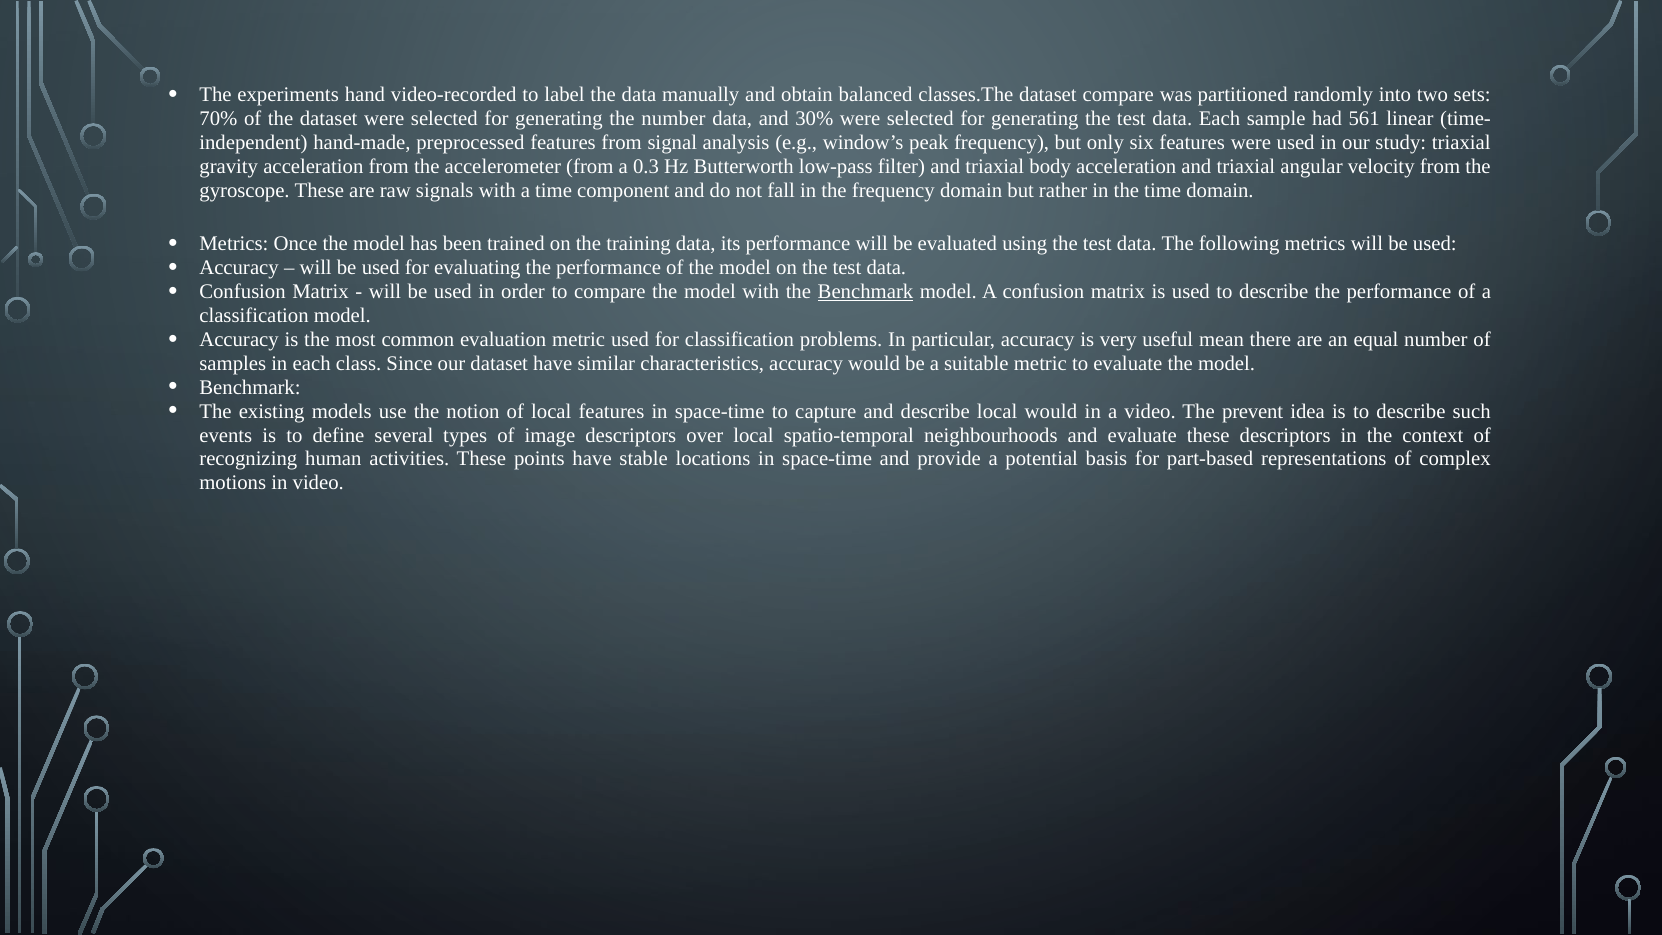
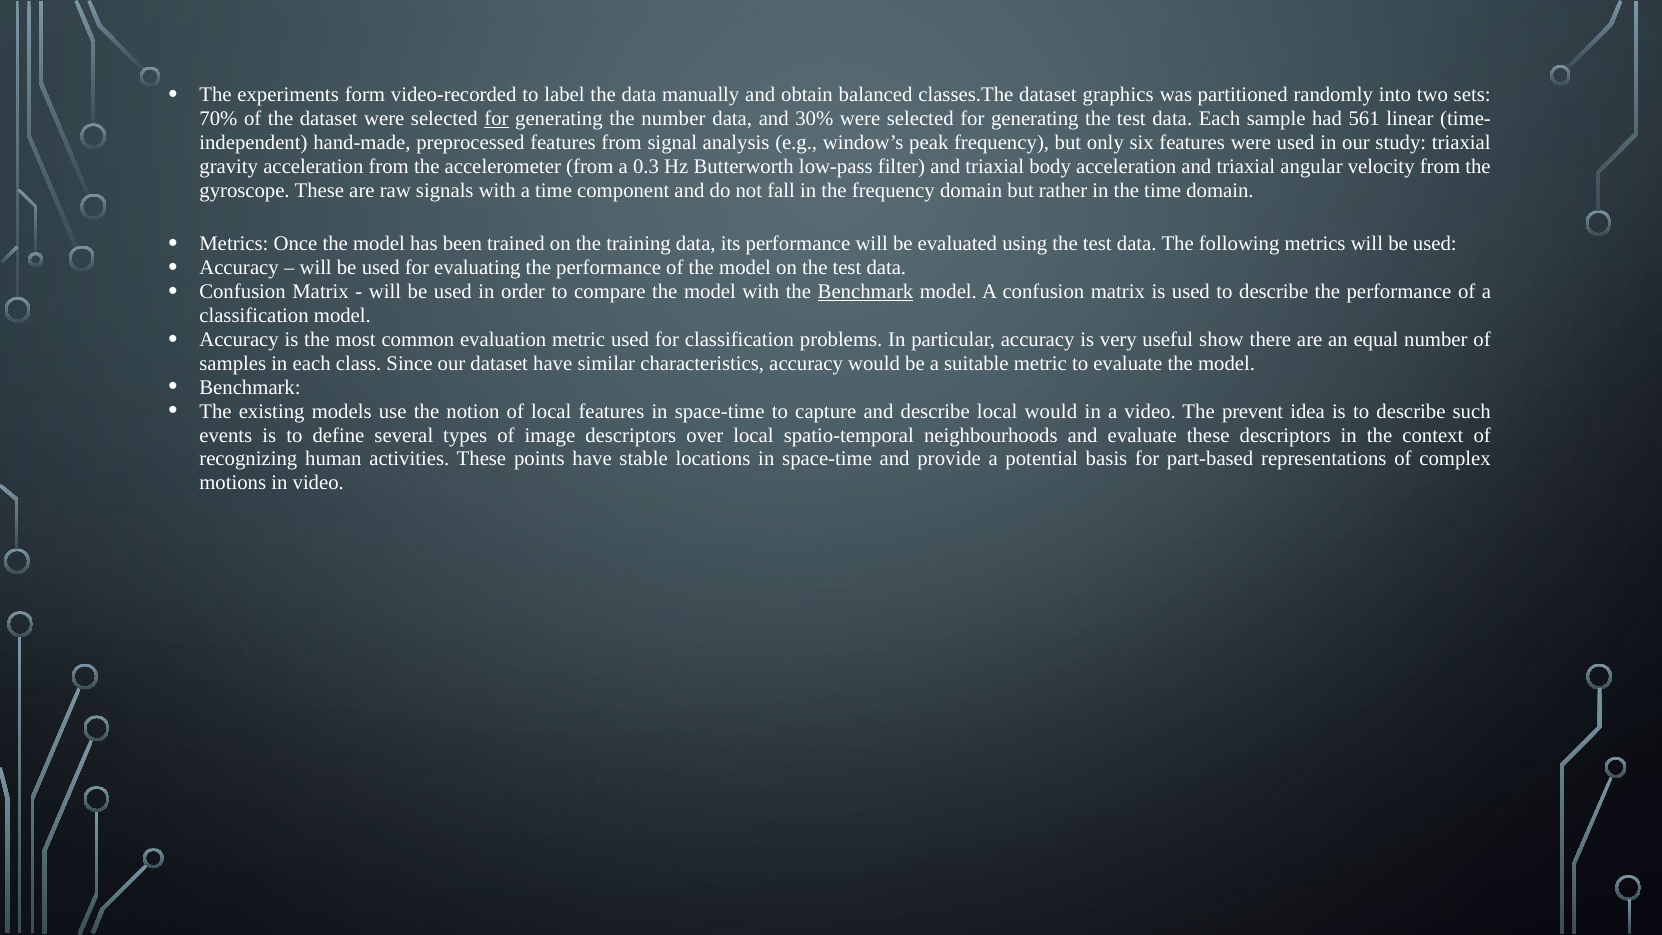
hand: hand -> form
dataset compare: compare -> graphics
for at (496, 118) underline: none -> present
mean: mean -> show
